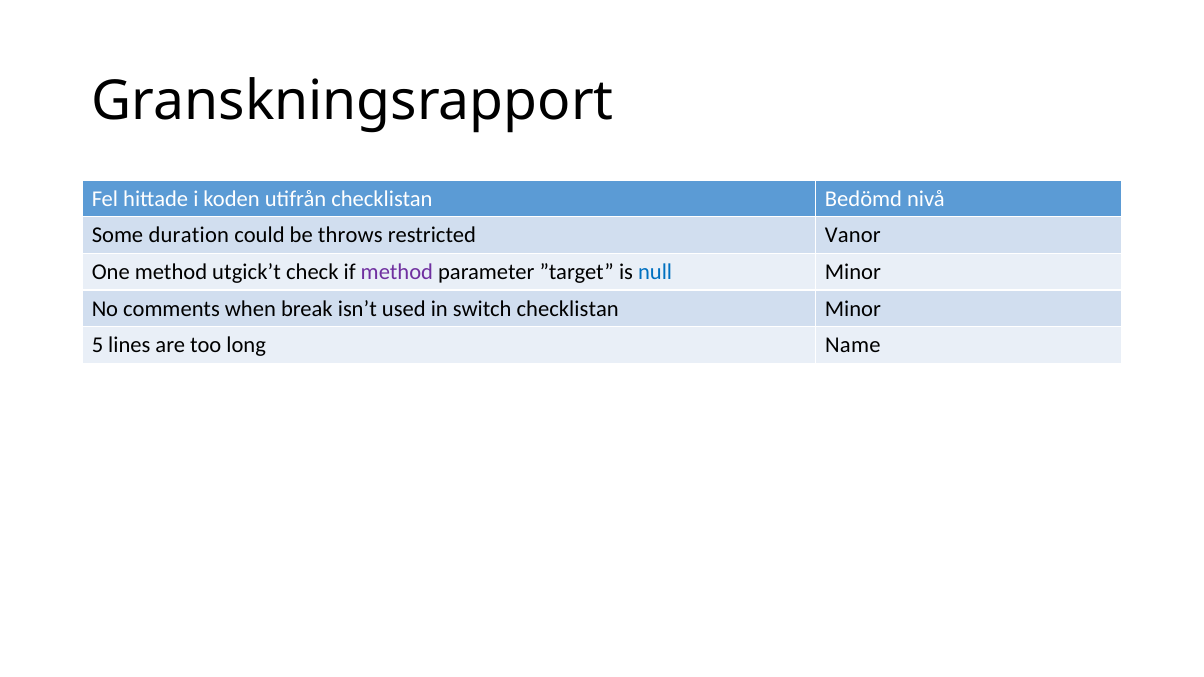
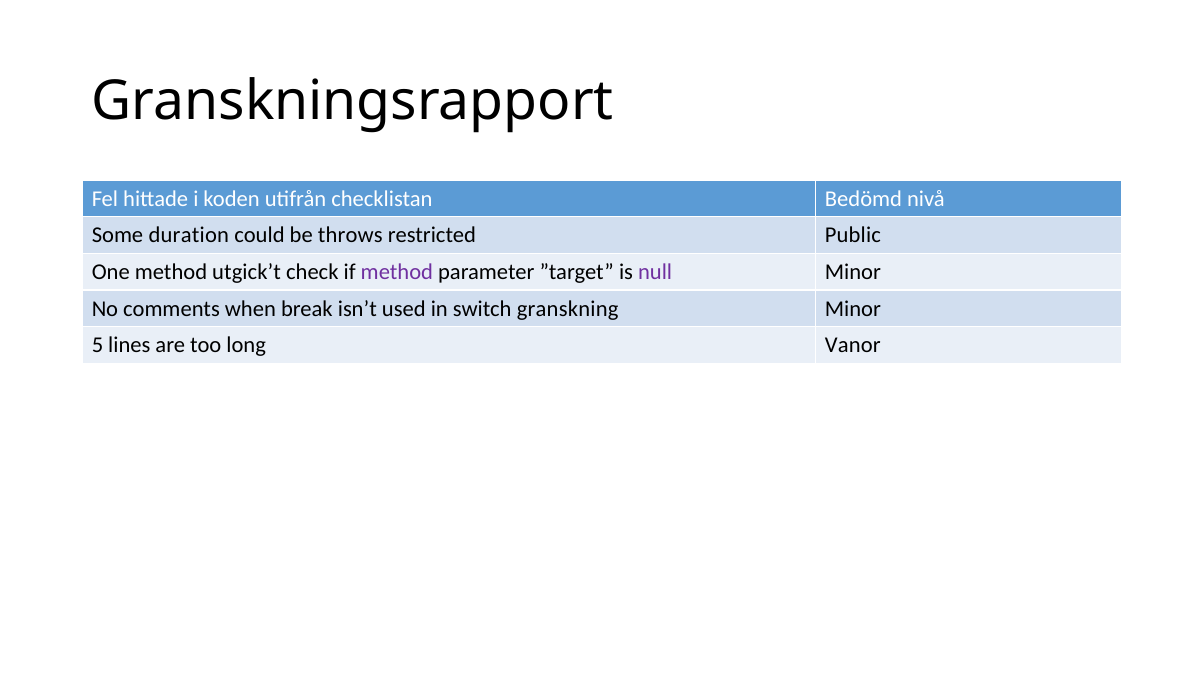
Vanor: Vanor -> Public
null colour: blue -> purple
switch checklistan: checklistan -> granskning
Name: Name -> Vanor
